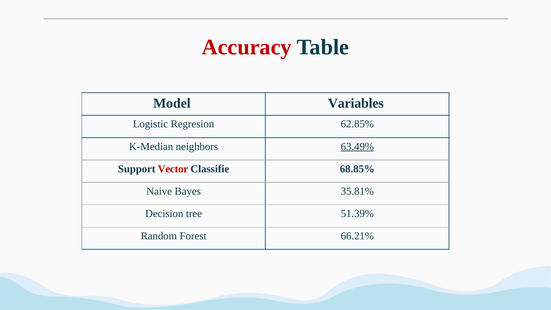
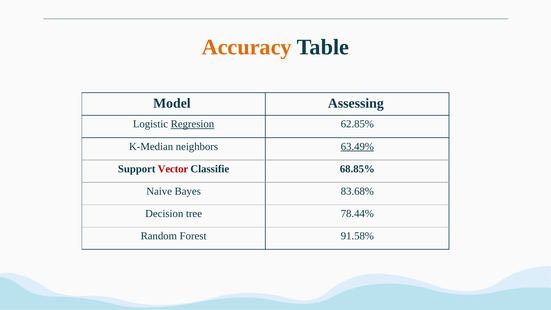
Accuracy colour: red -> orange
Variables: Variables -> Assessing
Regresion underline: none -> present
35.81%: 35.81% -> 83.68%
51.39%: 51.39% -> 78.44%
66.21%: 66.21% -> 91.58%
